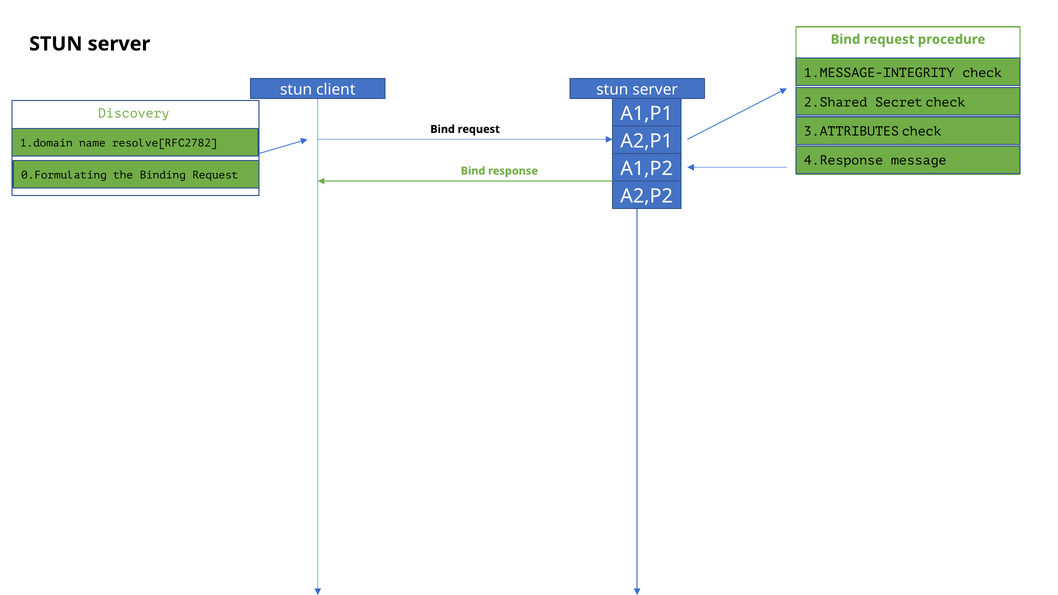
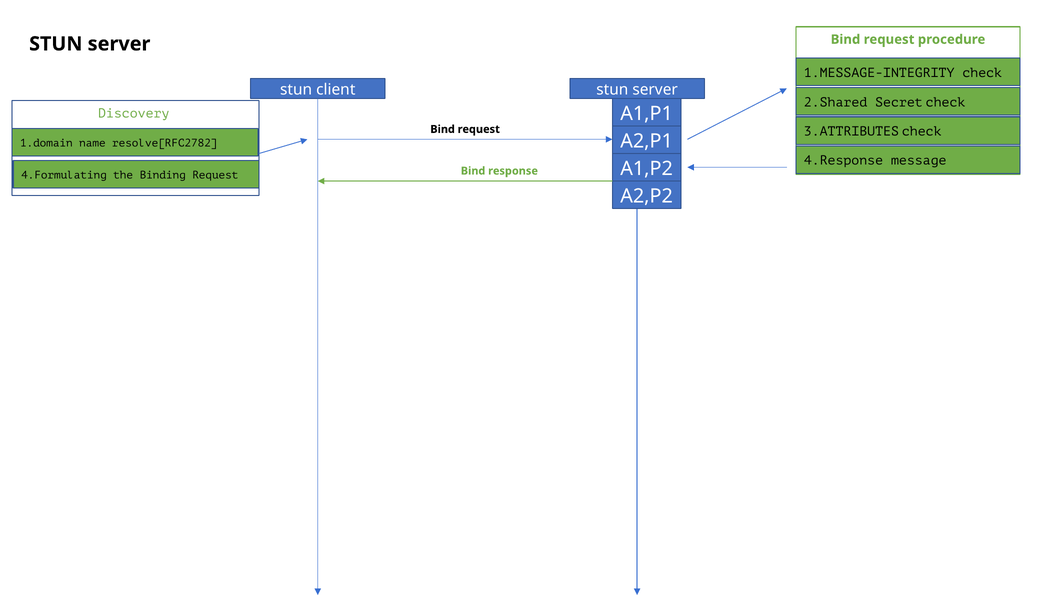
0.Formulating: 0.Formulating -> 4.Formulating
